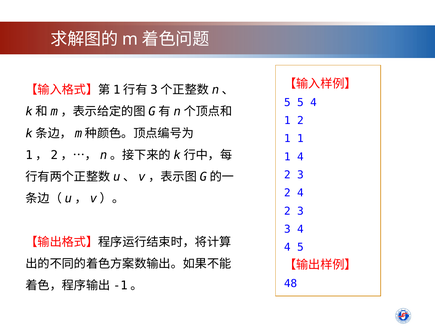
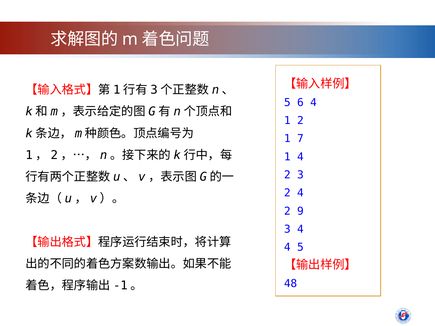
5 5: 5 -> 6
1 at (300, 139): 1 -> 7
3 at (300, 211): 3 -> 9
